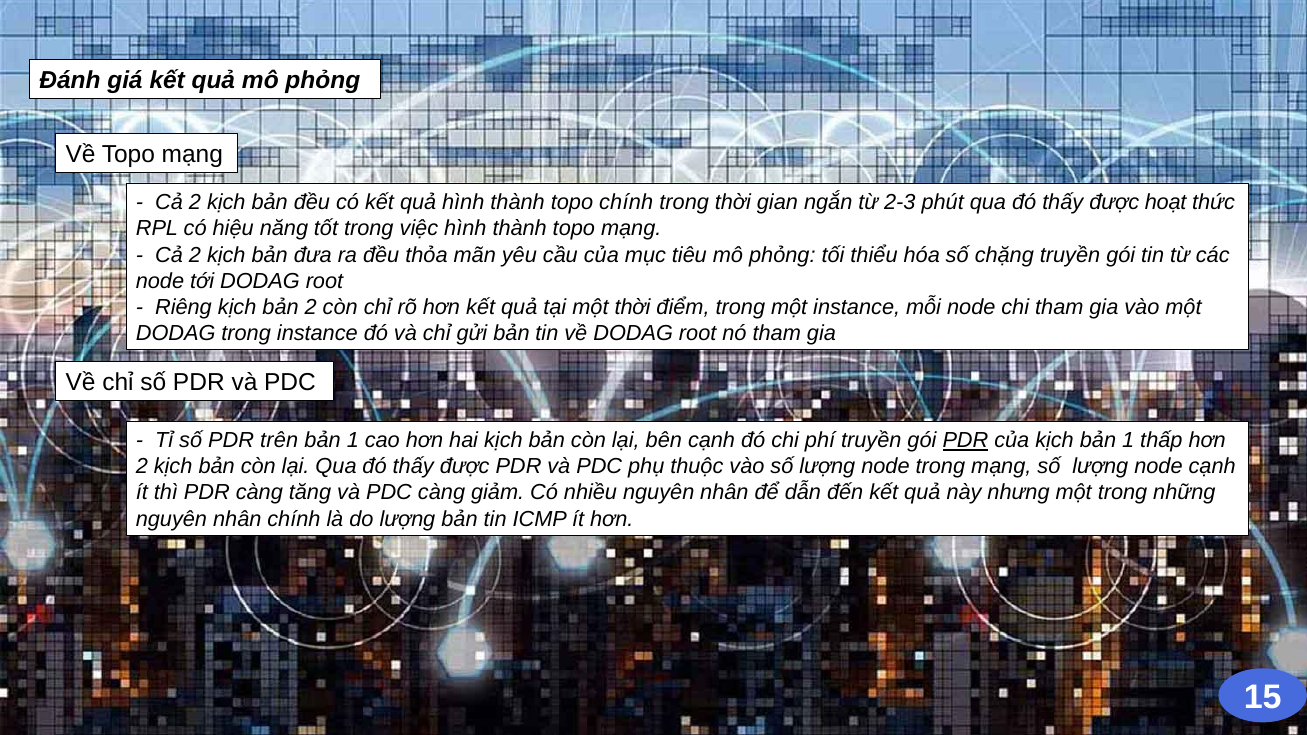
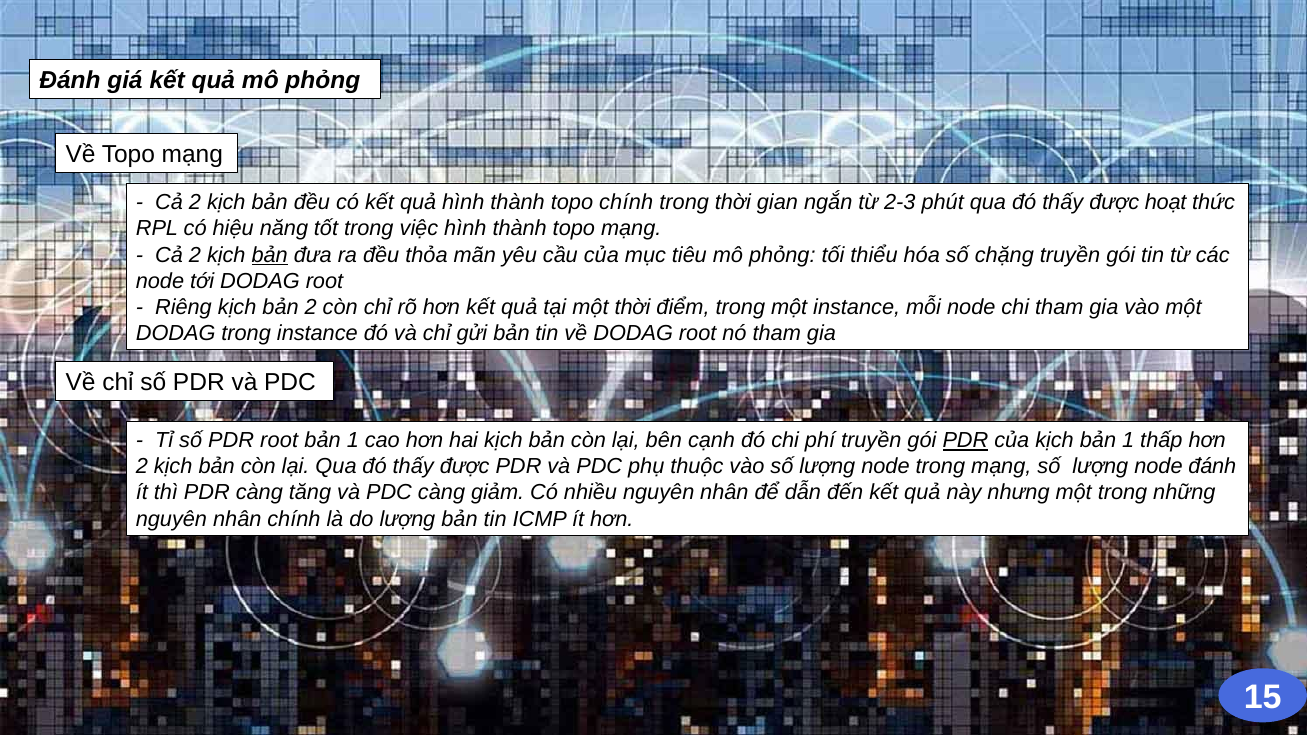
bản at (270, 255) underline: none -> present
PDR trên: trên -> root
node cạnh: cạnh -> đánh
